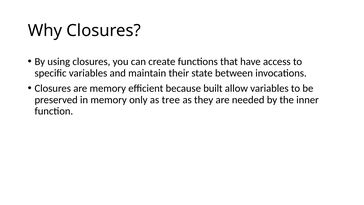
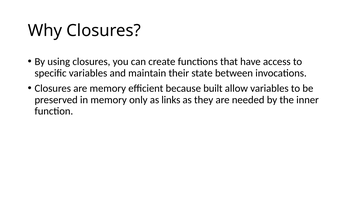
tree: tree -> links
